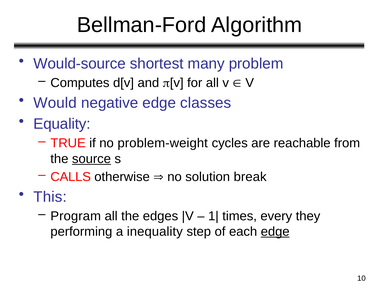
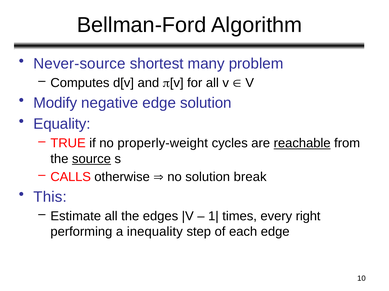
Would-source: Would-source -> Never-source
Would: Would -> Modify
edge classes: classes -> solution
problem-weight: problem-weight -> properly-weight
reachable underline: none -> present
Program: Program -> Estimate
they: they -> right
edge at (275, 232) underline: present -> none
